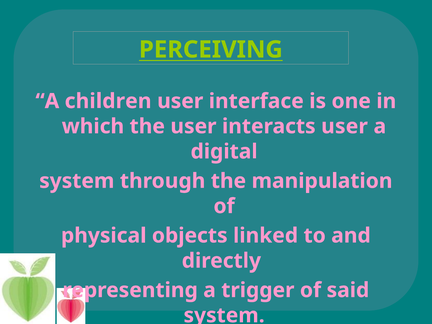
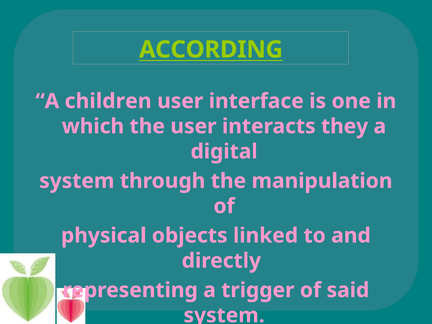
PERCEIVING: PERCEIVING -> ACCORDING
interacts user: user -> they
